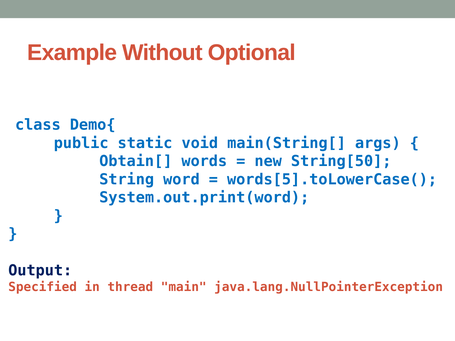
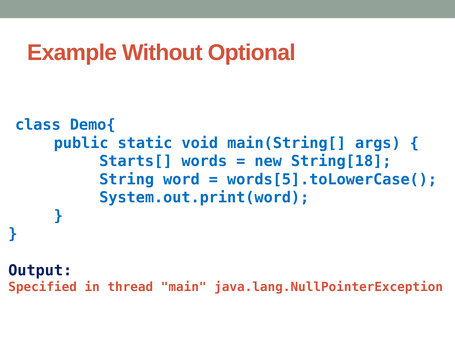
Obtain[: Obtain[ -> Starts[
String[50: String[50 -> String[18
